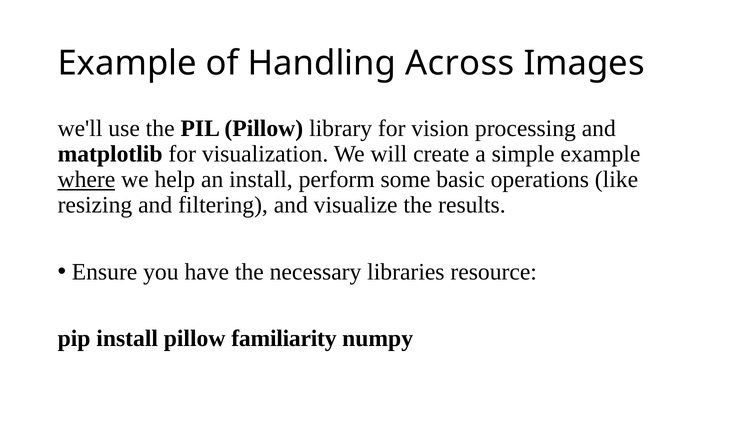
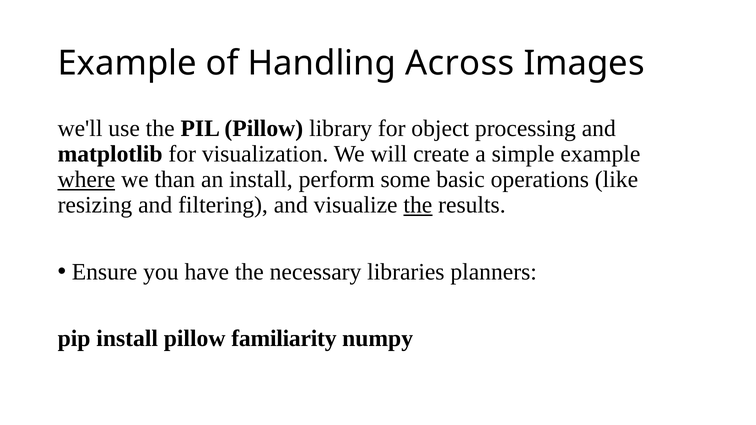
vision: vision -> object
help: help -> than
the at (418, 205) underline: none -> present
resource: resource -> planners
